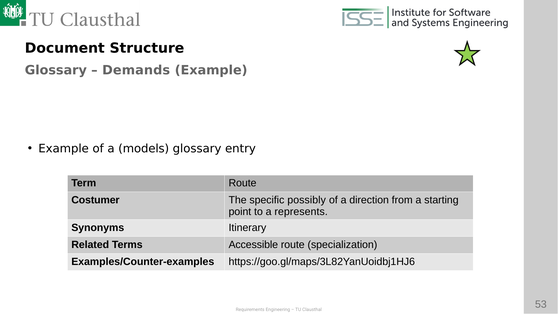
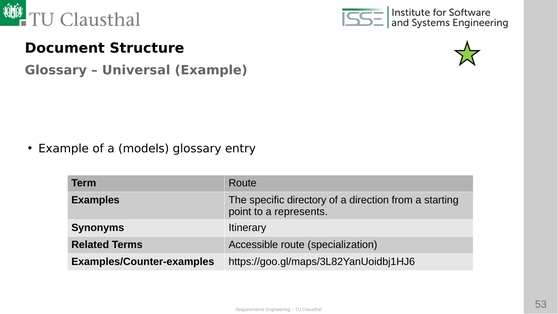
Demands: Demands -> Universal
Costumer: Costumer -> Examples
possibly: possibly -> directory
